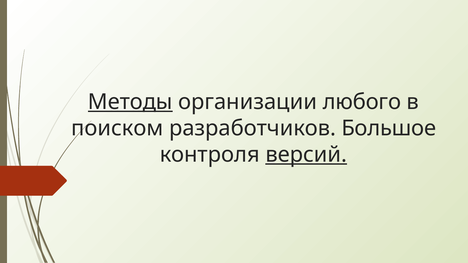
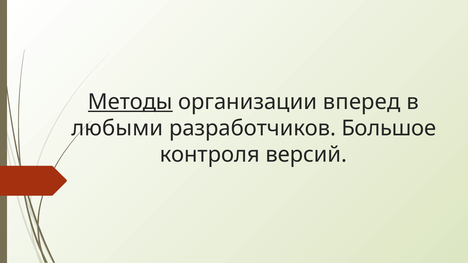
любого: любого -> вперед
поиском: поиском -> любыми
версий underline: present -> none
